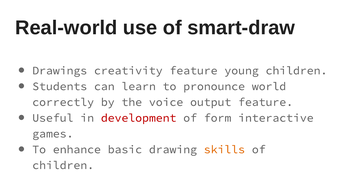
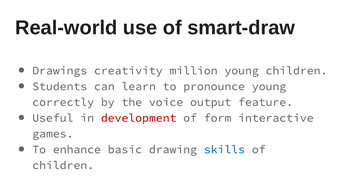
creativity feature: feature -> million
pronounce world: world -> young
skills colour: orange -> blue
